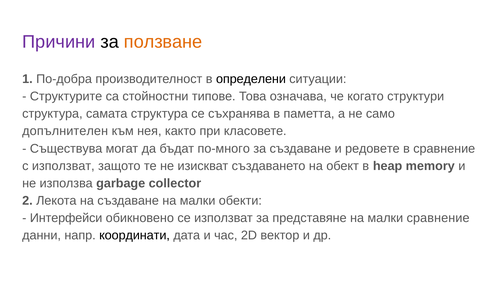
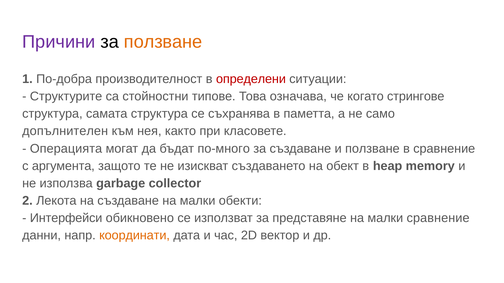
определени colour: black -> red
структури: структури -> стрингове
Съществува: Съществува -> Операцията
и редовете: редовете -> ползване
с използват: използват -> аргумента
координати colour: black -> orange
